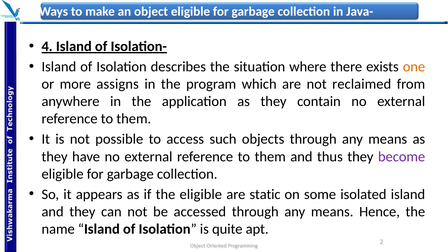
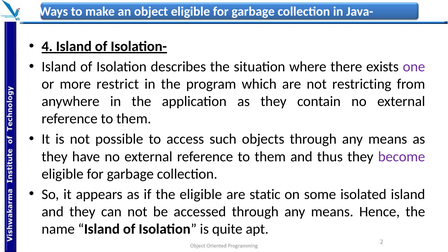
one colour: orange -> purple
assigns: assigns -> restrict
reclaimed: reclaimed -> restricting
